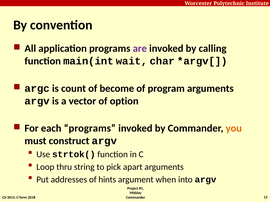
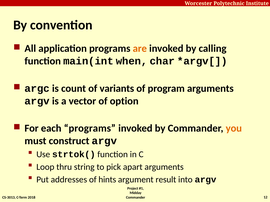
are colour: purple -> orange
wait: wait -> when
become: become -> variants
when: when -> result
